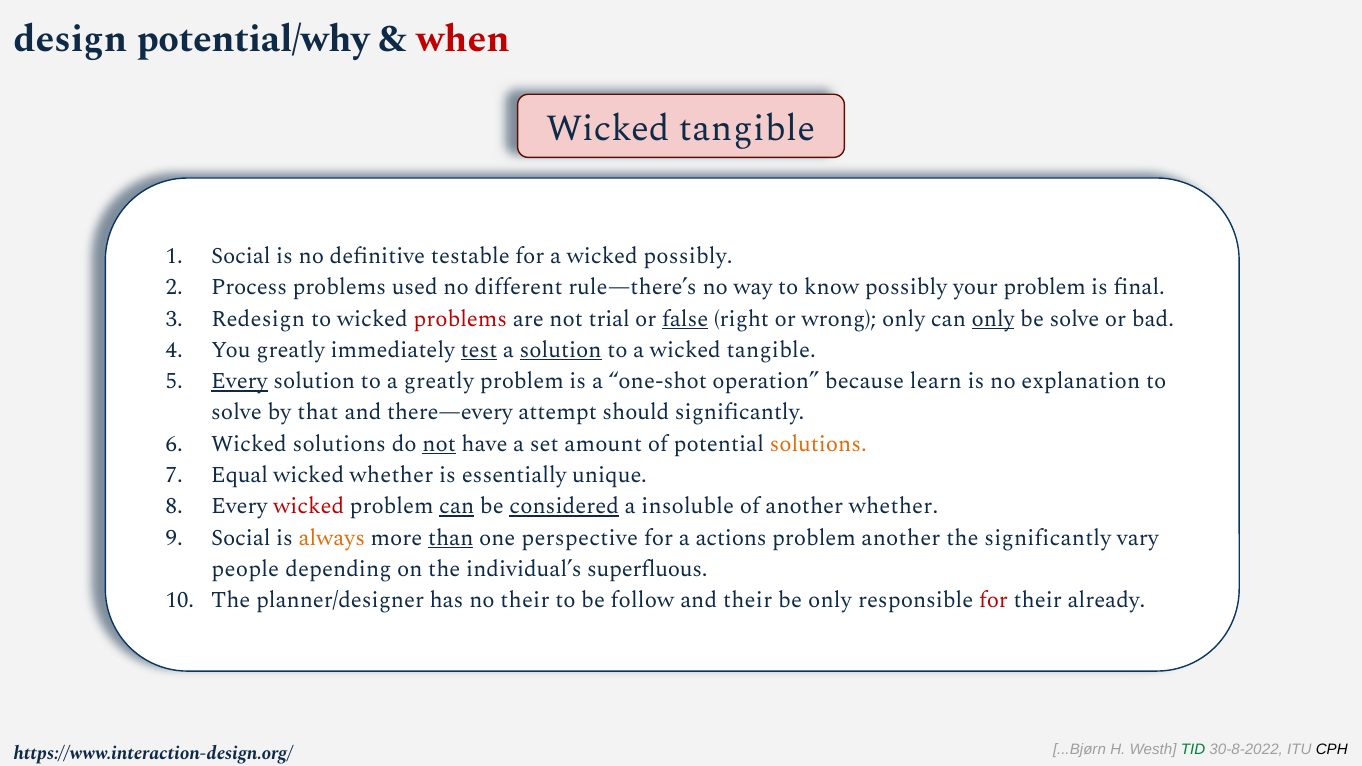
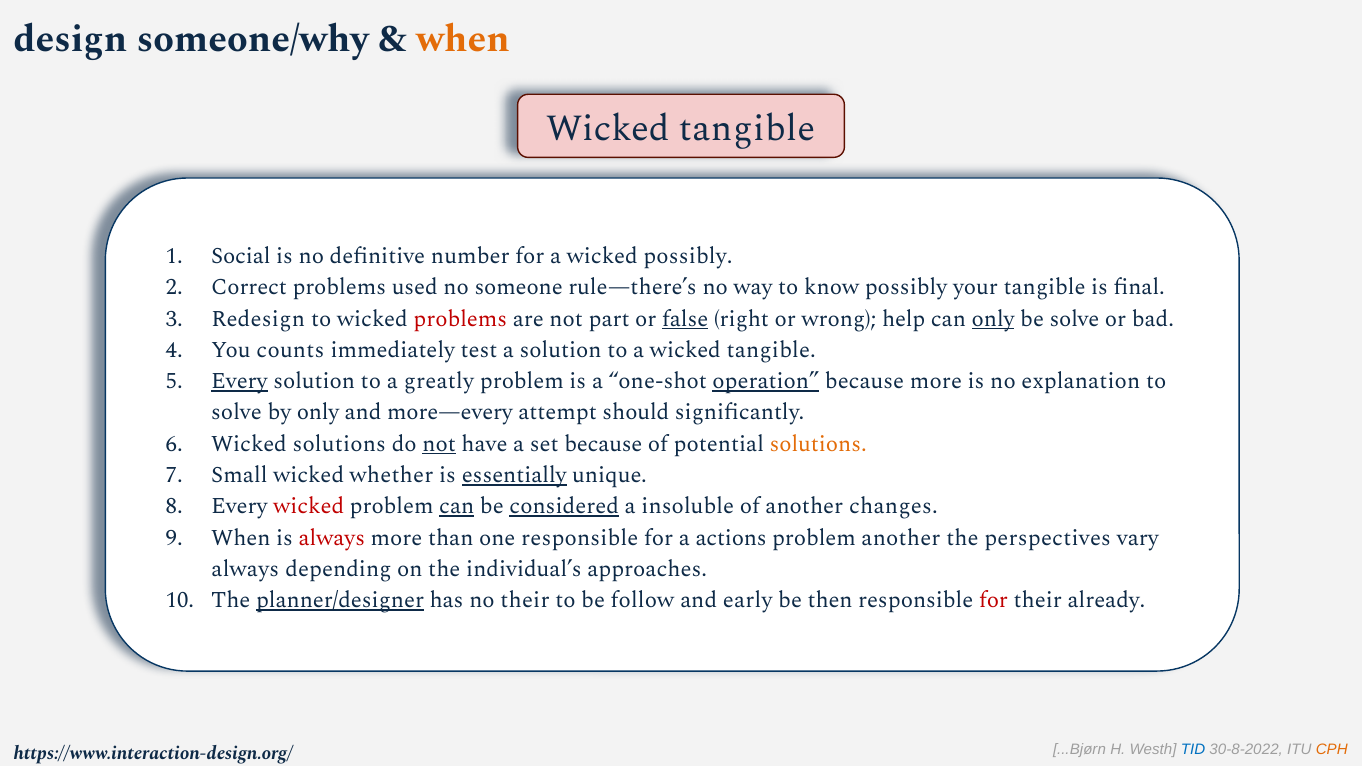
potential/why: potential/why -> someone/why
when at (463, 39) colour: red -> orange
testable: testable -> number
Process: Process -> Correct
different: different -> someone
your problem: problem -> tangible
trial: trial -> part
wrong only: only -> help
You greatly: greatly -> counts
test underline: present -> none
solution at (561, 350) underline: present -> none
operation underline: none -> present
because learn: learn -> more
by that: that -> only
there—every: there—every -> more—every
set amount: amount -> because
Equal: Equal -> Small
essentially underline: none -> present
another whether: whether -> changes
Social at (241, 538): Social -> When
always at (332, 538) colour: orange -> red
than underline: present -> none
one perspective: perspective -> responsible
the significantly: significantly -> perspectives
people at (245, 569): people -> always
superfluous: superfluous -> approaches
planner/designer underline: none -> present
and their: their -> early
be only: only -> then
TID colour: green -> blue
CPH colour: black -> orange
